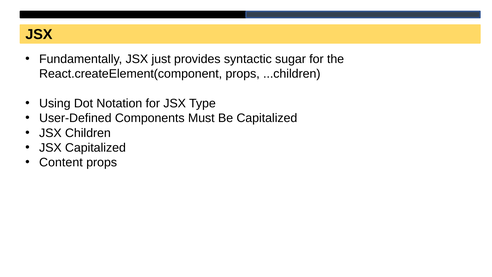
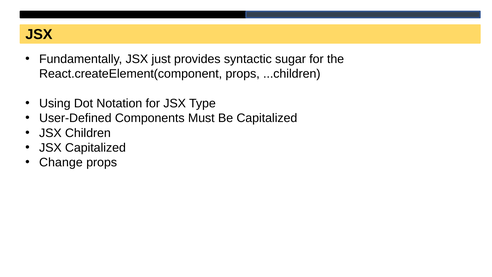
Content: Content -> Change
